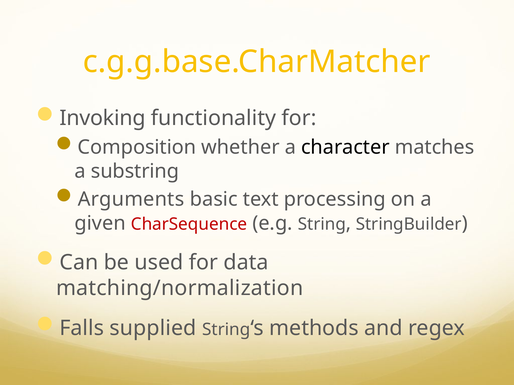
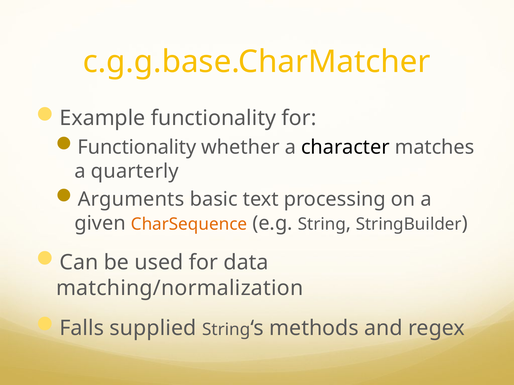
Invoking: Invoking -> Example
Composition at (137, 147): Composition -> Functionality
substring: substring -> quarterly
CharSequence colour: red -> orange
